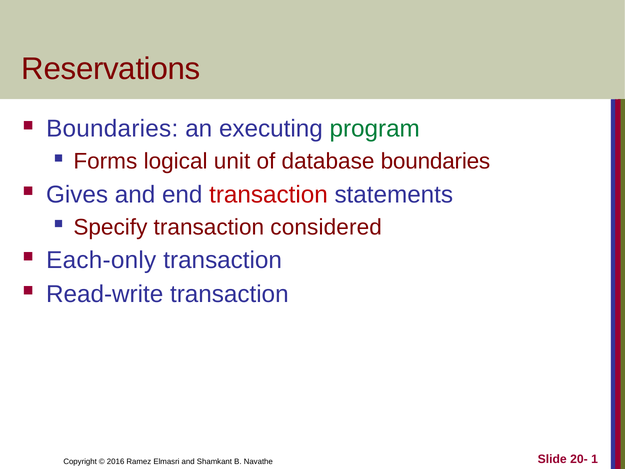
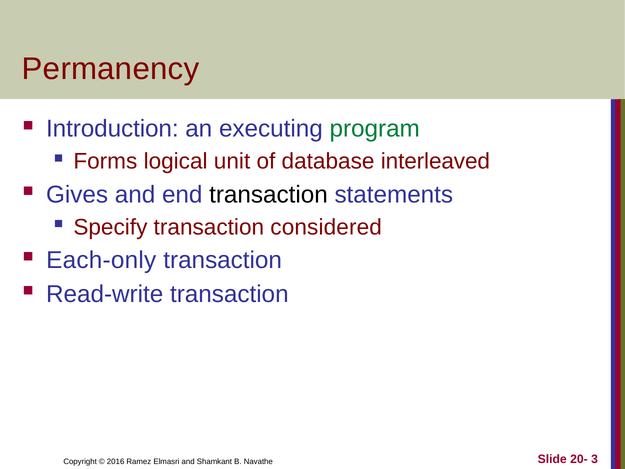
Reservations: Reservations -> Permanency
Boundaries at (112, 129): Boundaries -> Introduction
database boundaries: boundaries -> interleaved
transaction at (268, 194) colour: red -> black
1: 1 -> 3
